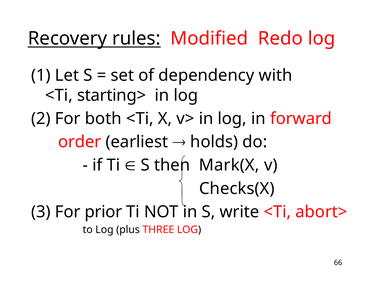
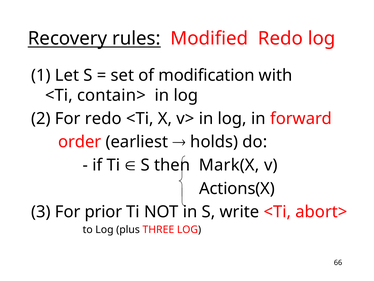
dependency: dependency -> modification
starting>: starting> -> contain>
For both: both -> redo
Checks(X: Checks(X -> Actions(X
